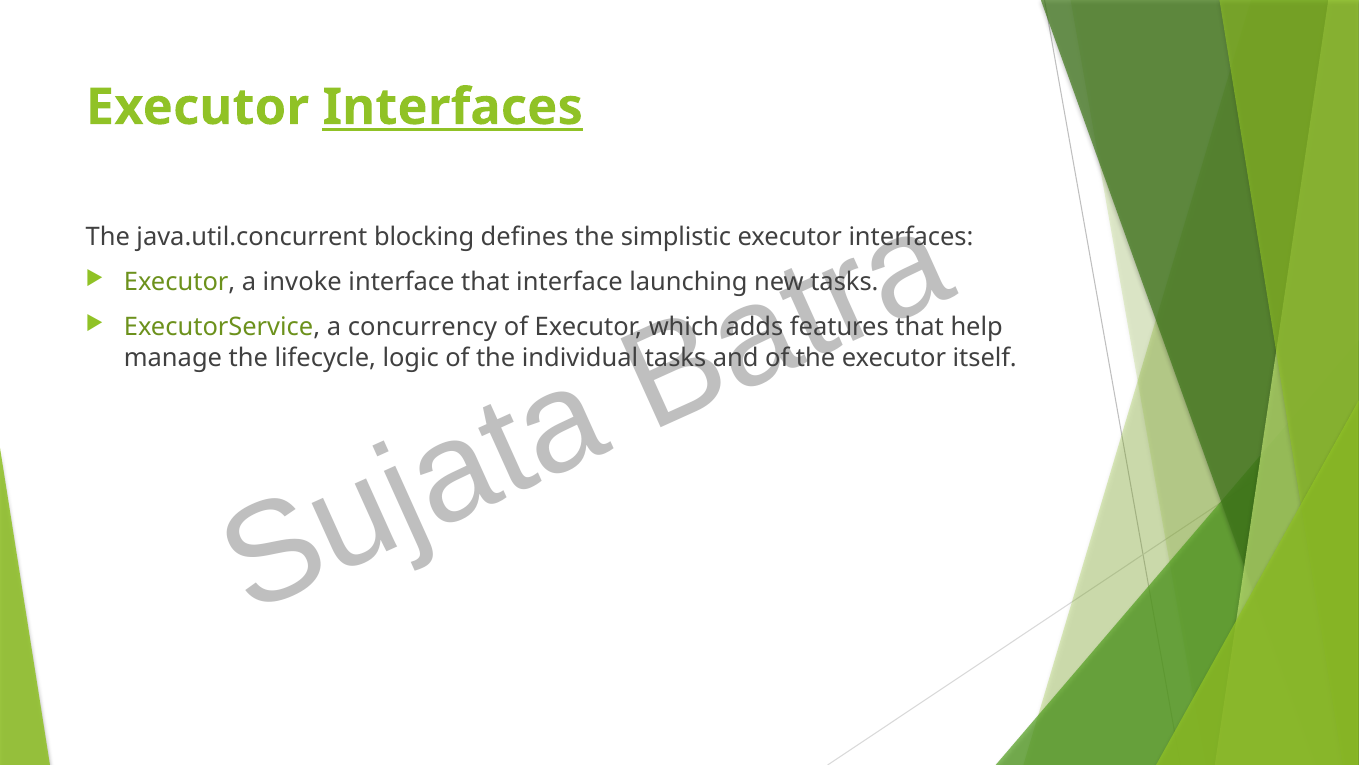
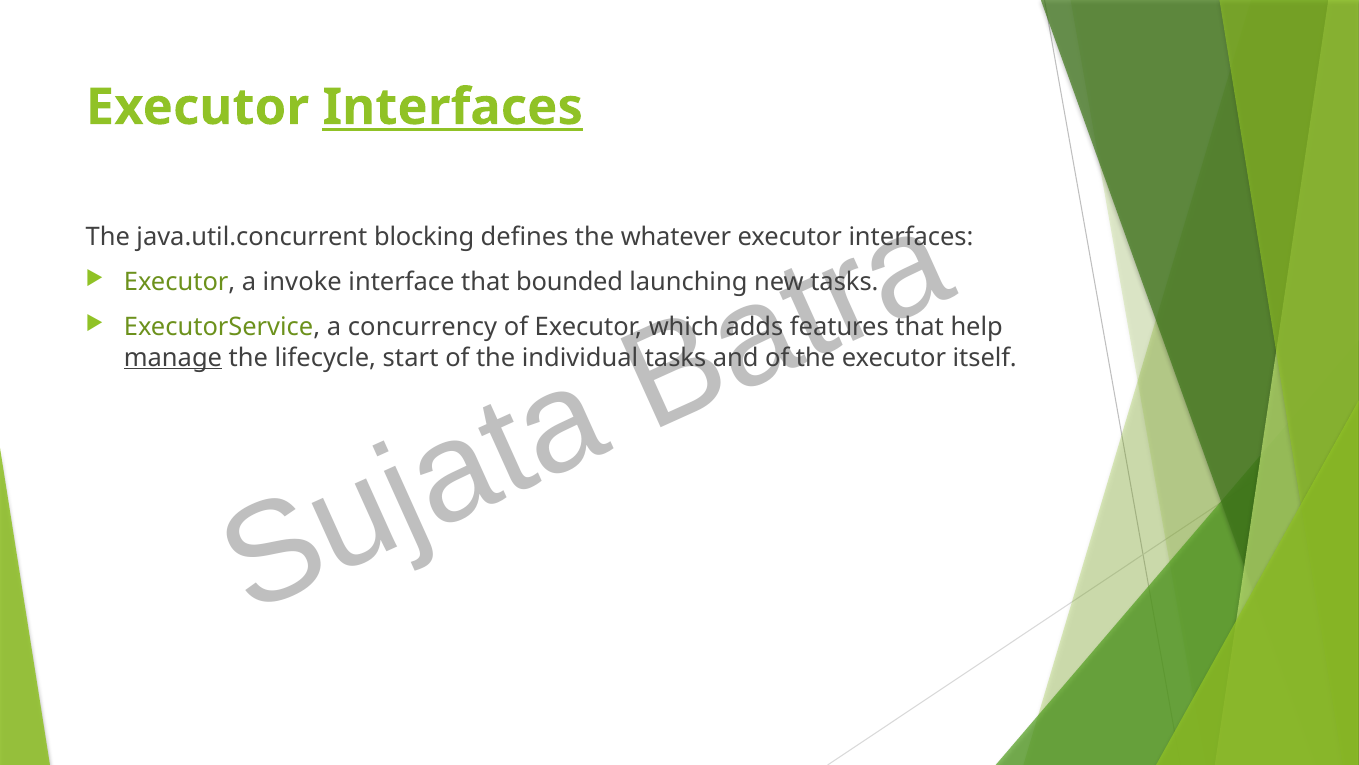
simplistic: simplistic -> whatever
that interface: interface -> bounded
manage underline: none -> present
logic: logic -> start
